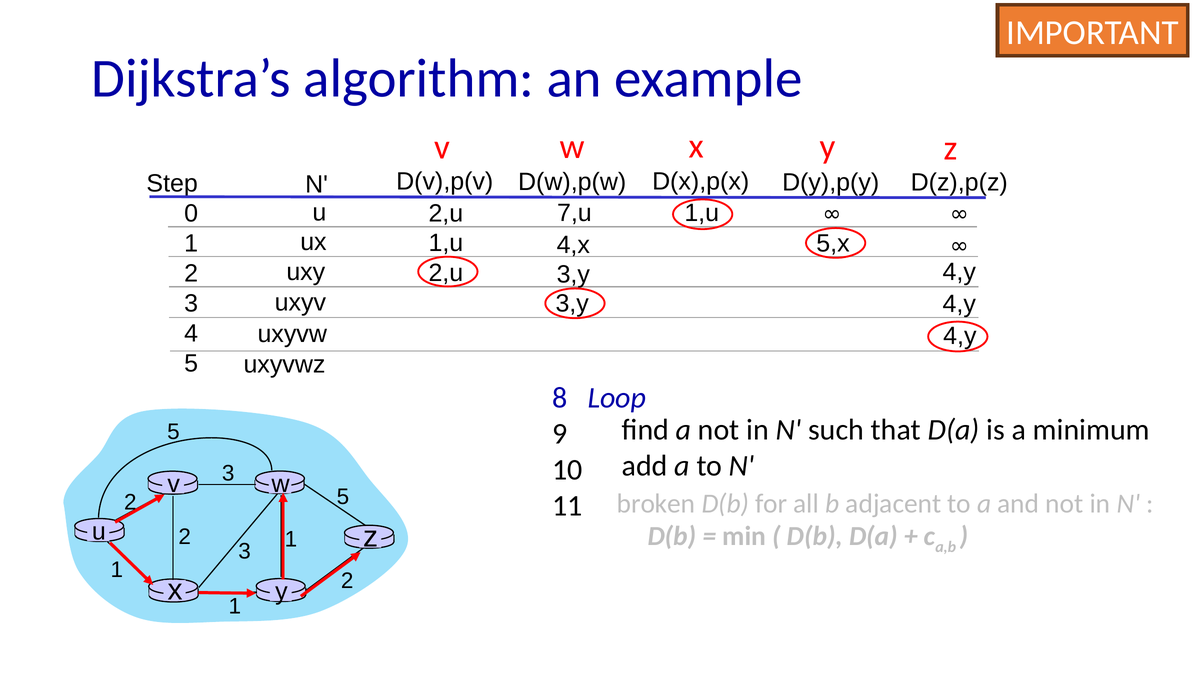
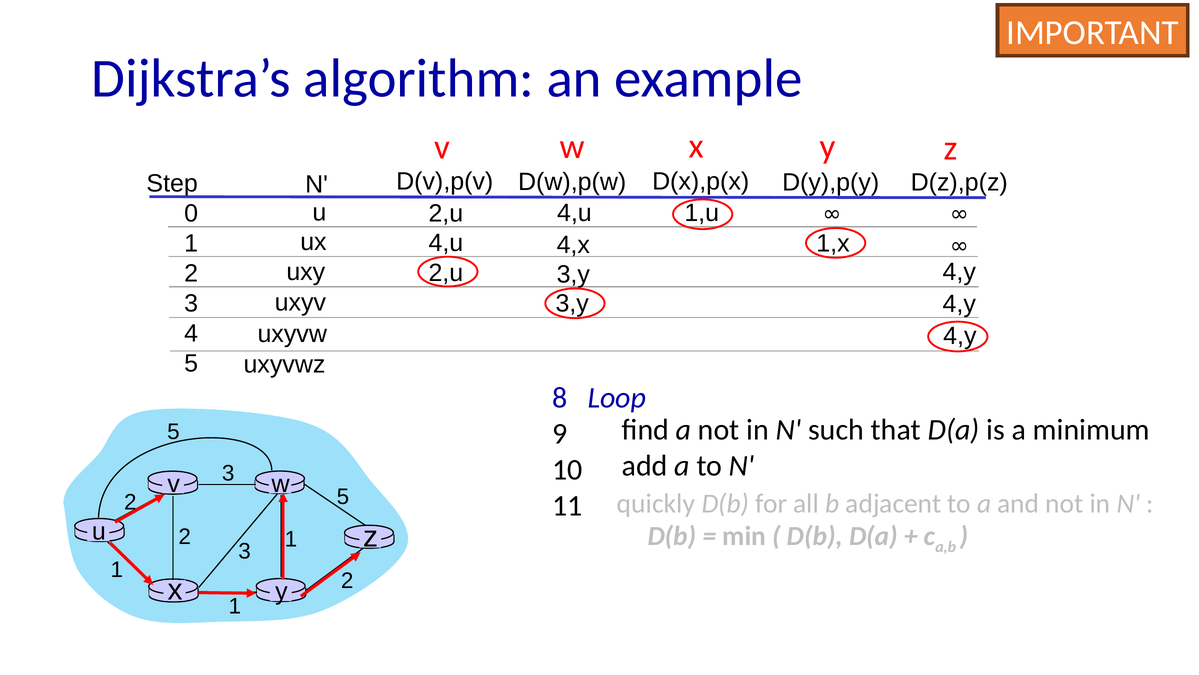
7,u at (574, 213): 7,u -> 4,u
1,u at (446, 243): 1,u -> 4,u
5,x: 5,x -> 1,x
broken: broken -> quickly
